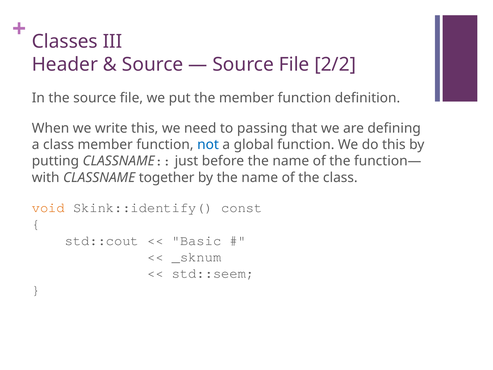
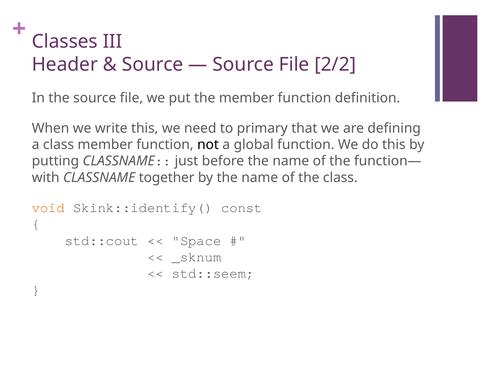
passing: passing -> primary
not colour: blue -> black
Basic: Basic -> Space
